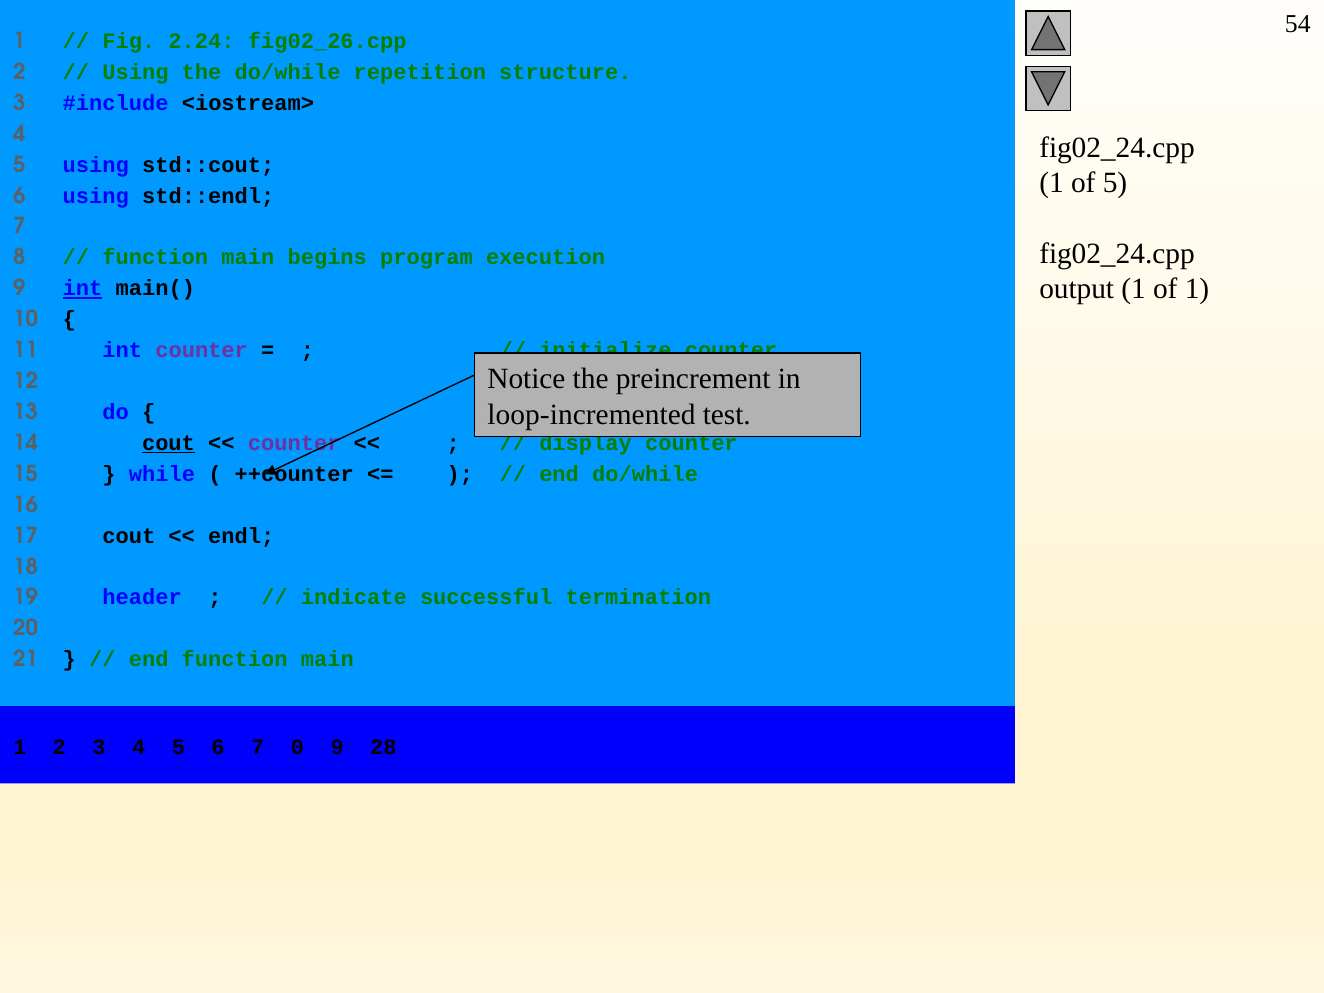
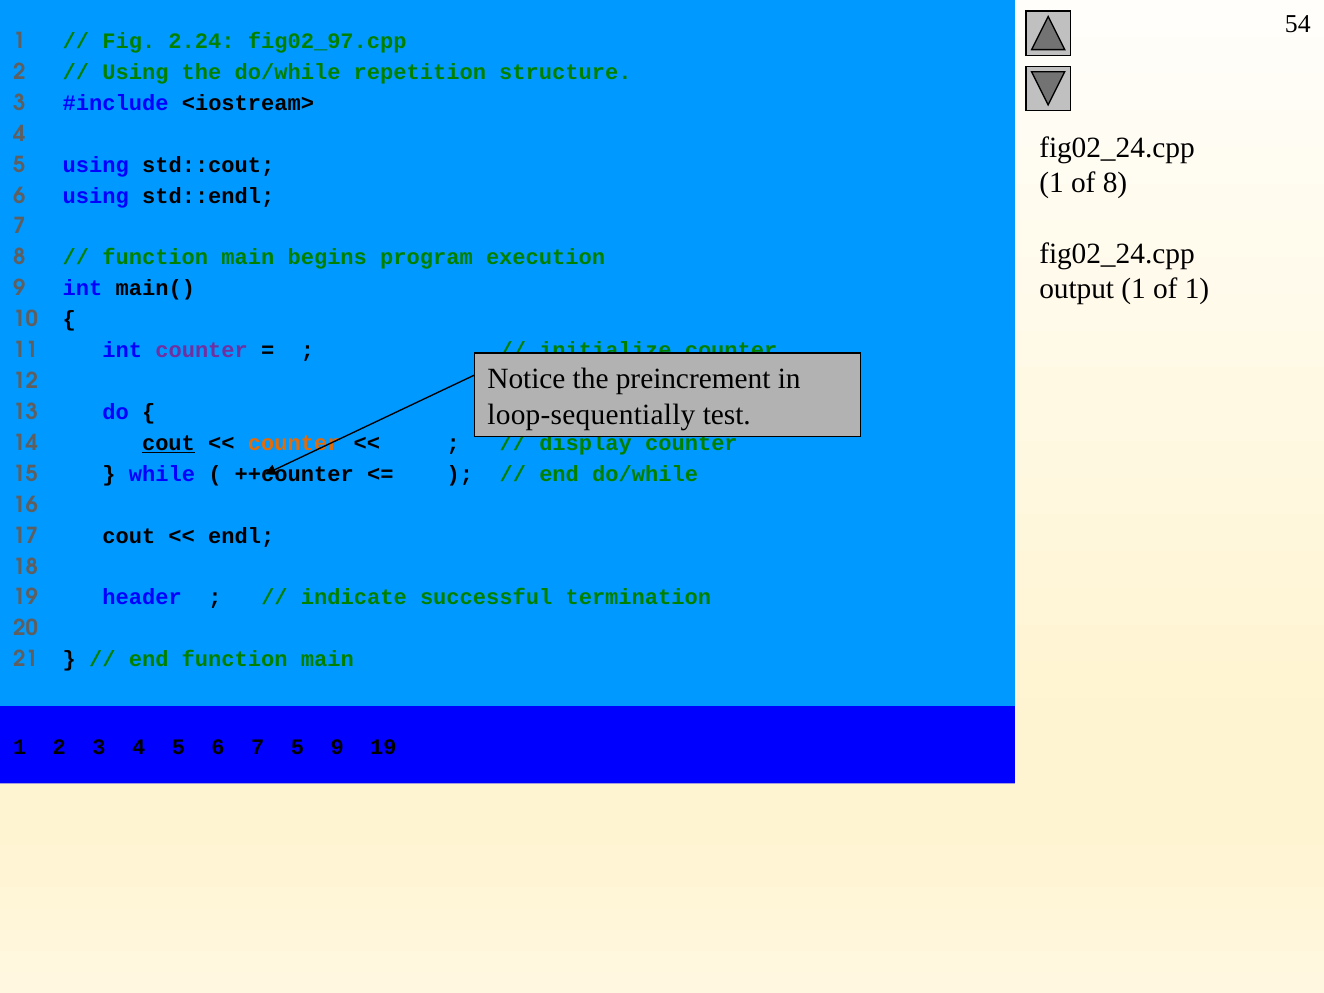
fig02_26.cpp: fig02_26.cpp -> fig02_97.cpp
of 5: 5 -> 8
int at (82, 289) underline: present -> none
loop-incremented: loop-incremented -> loop-sequentially
counter at (294, 443) colour: purple -> orange
7 0: 0 -> 5
9 28: 28 -> 19
